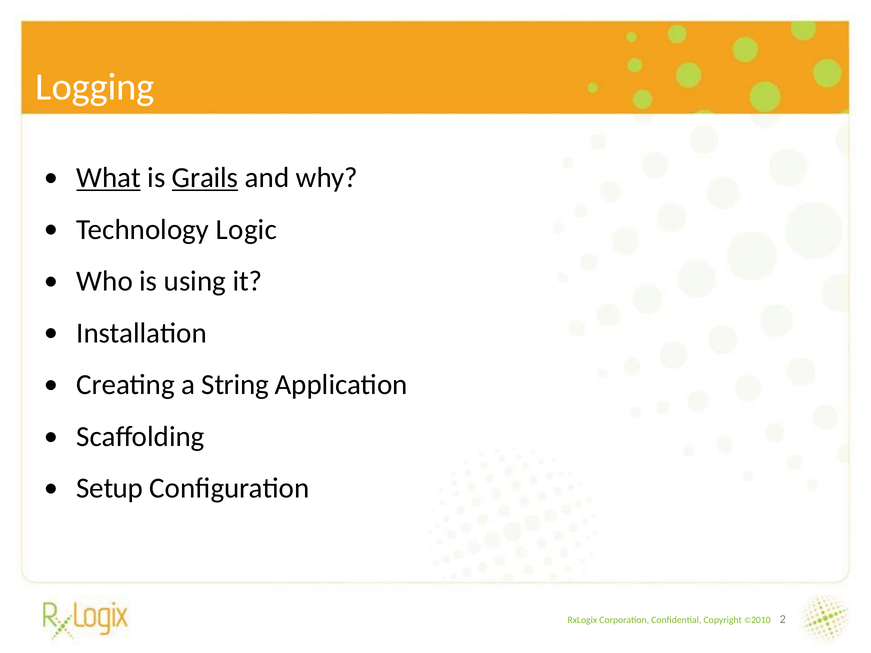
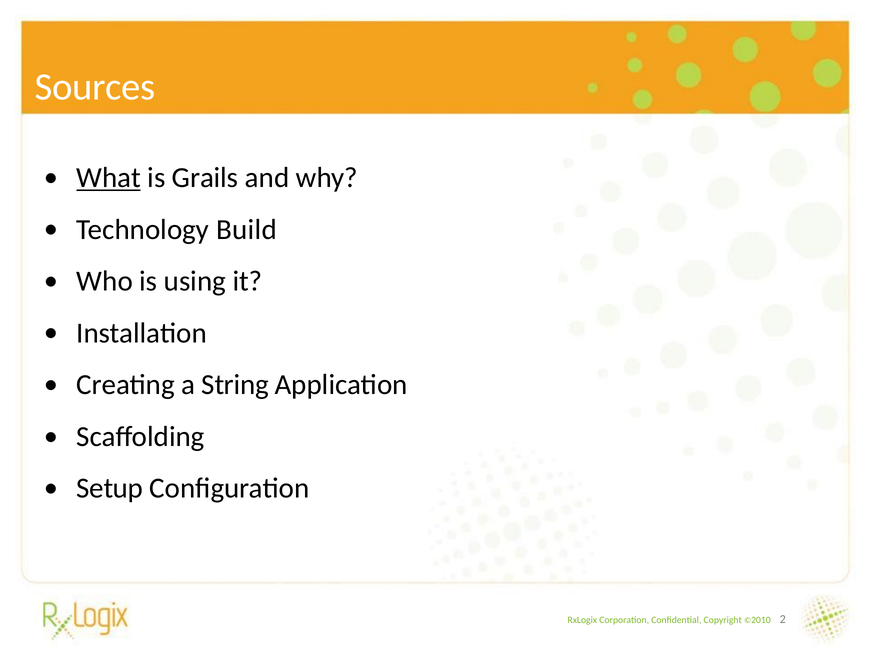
Logging: Logging -> Sources
Grails underline: present -> none
Logic: Logic -> Build
